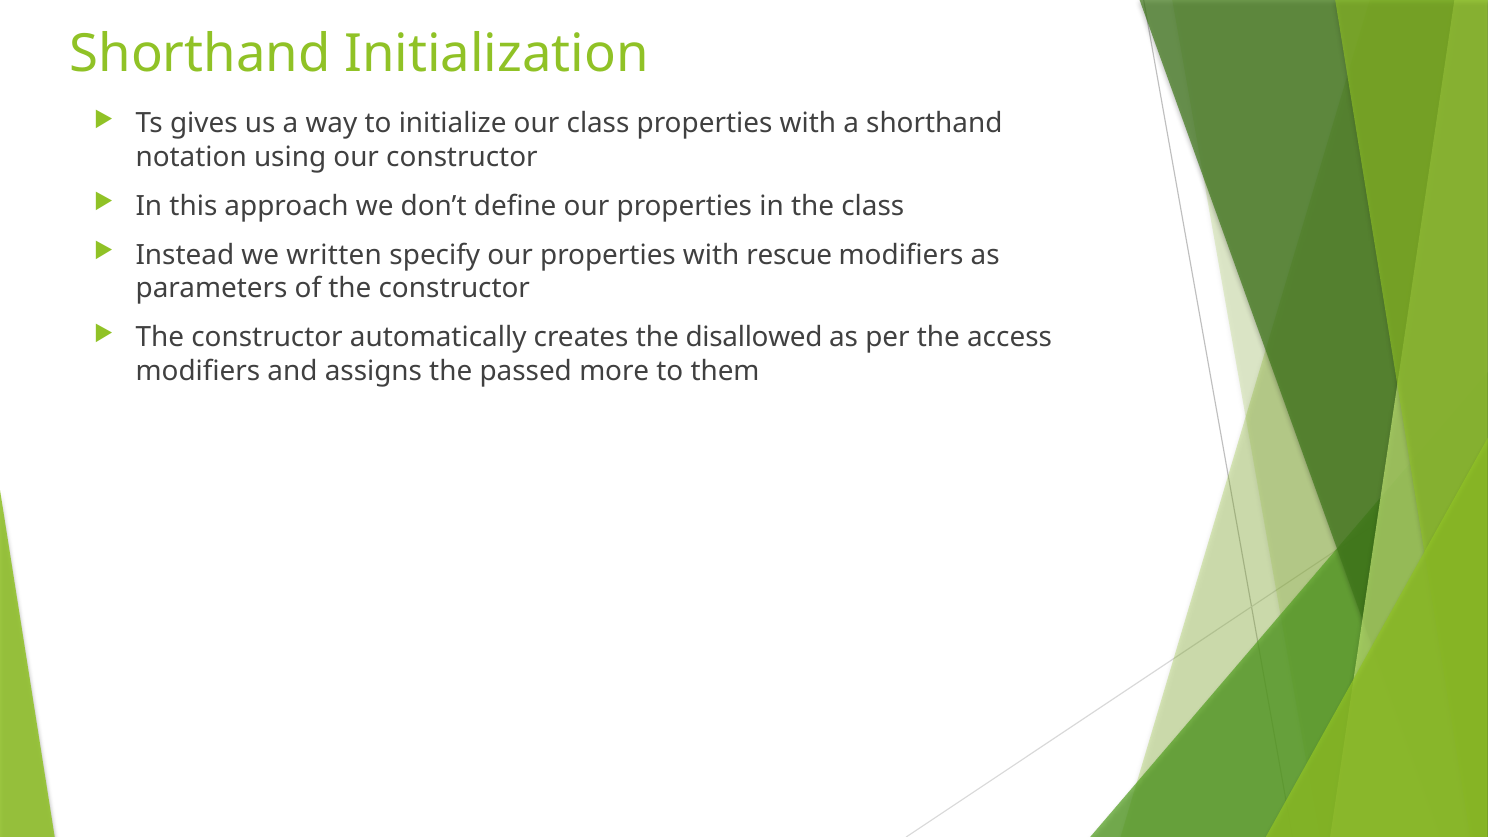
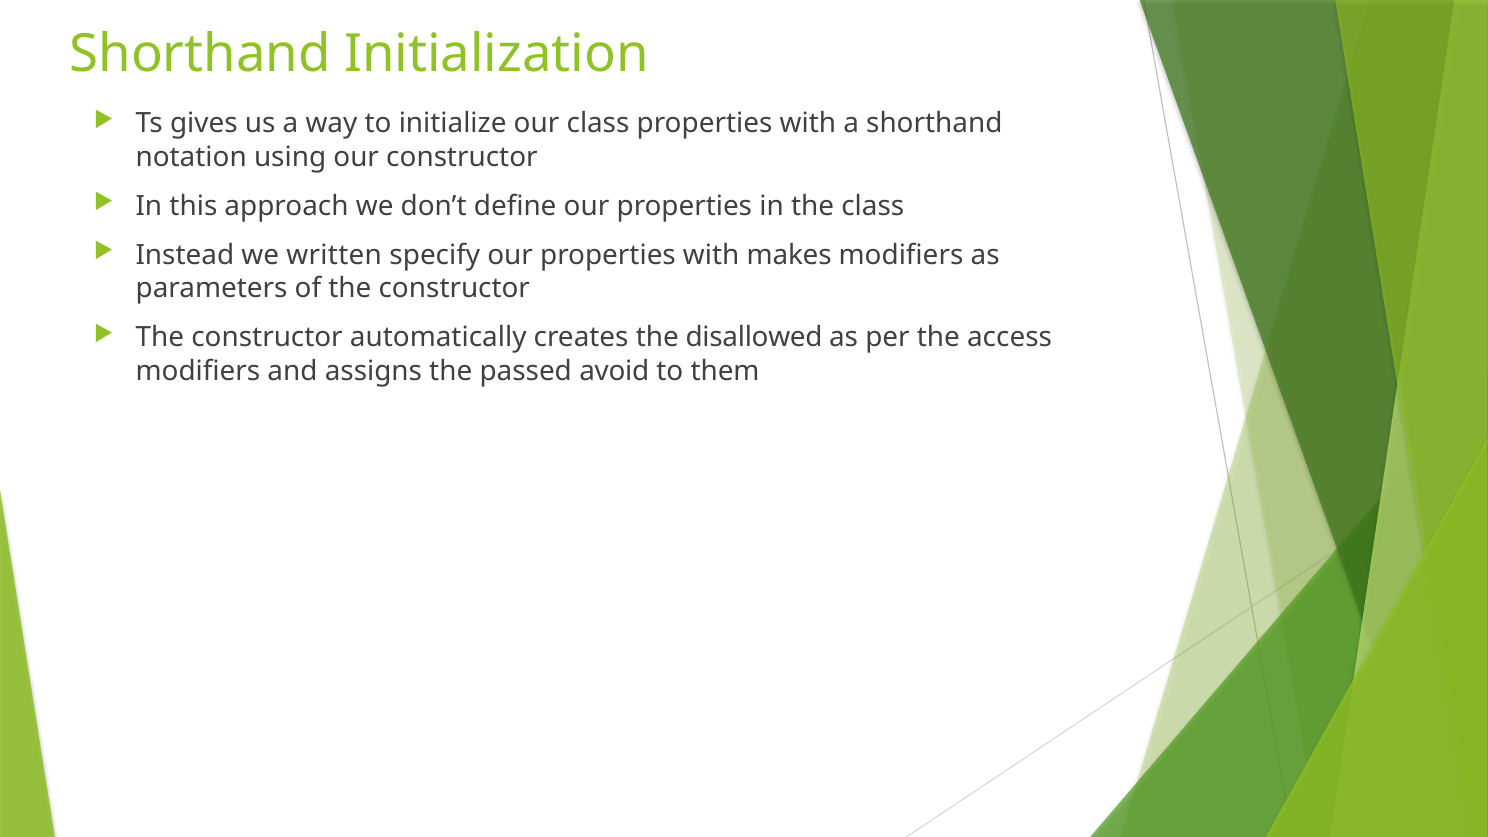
rescue: rescue -> makes
more: more -> avoid
